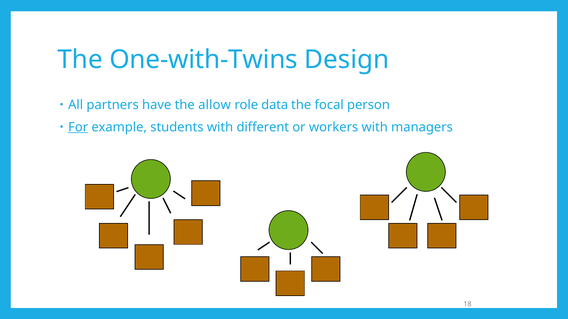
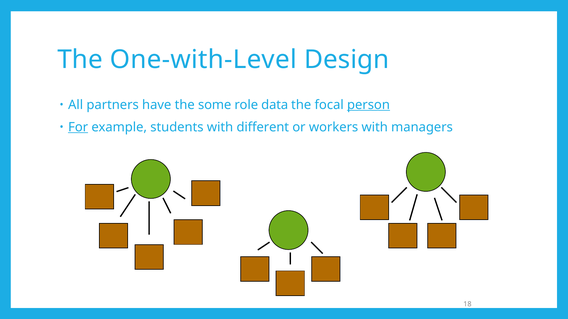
One-with-Twins: One-with-Twins -> One-with-Level
allow: allow -> some
person underline: none -> present
